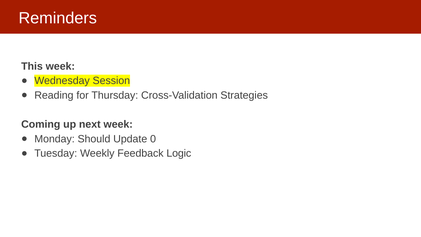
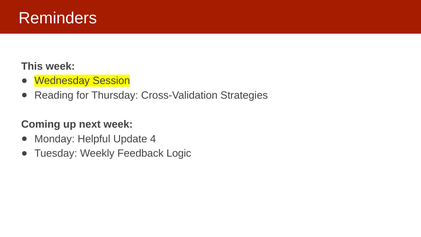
Should: Should -> Helpful
0: 0 -> 4
